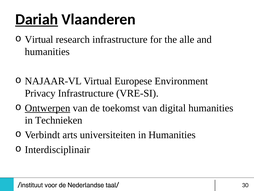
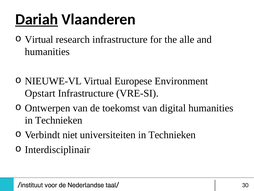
NAJAAR-VL: NAJAAR-VL -> NIEUWE-VL
Privacy: Privacy -> Opstart
Ontwerpen underline: present -> none
arts: arts -> niet
universiteiten in Humanities: Humanities -> Technieken
